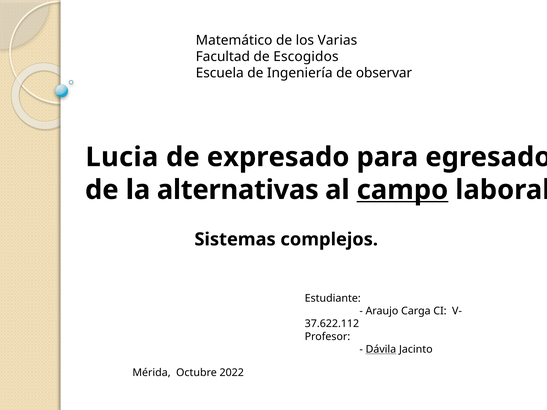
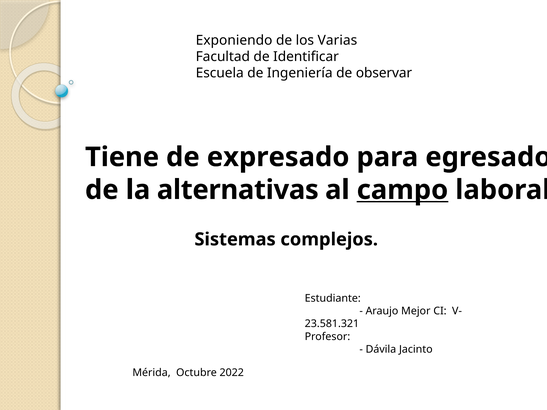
Matemático: Matemático -> Exponiendo
Escogidos: Escogidos -> Identificar
Lucia: Lucia -> Tiene
Carga: Carga -> Mejor
37.622.112: 37.622.112 -> 23.581.321
Dávila underline: present -> none
